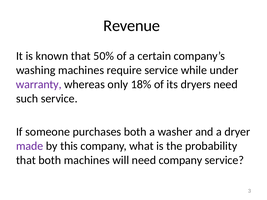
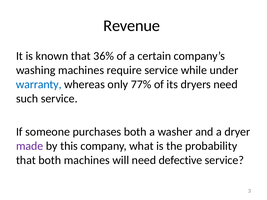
50%: 50% -> 36%
warranty colour: purple -> blue
18%: 18% -> 77%
need company: company -> defective
